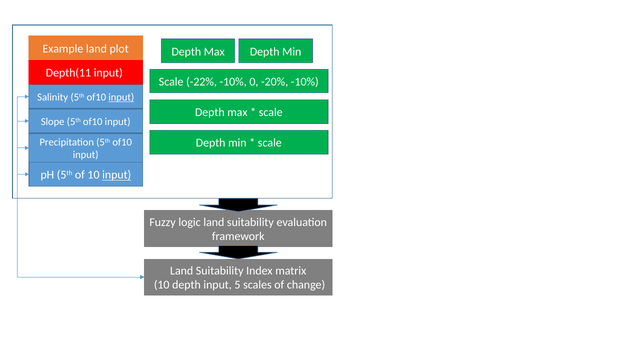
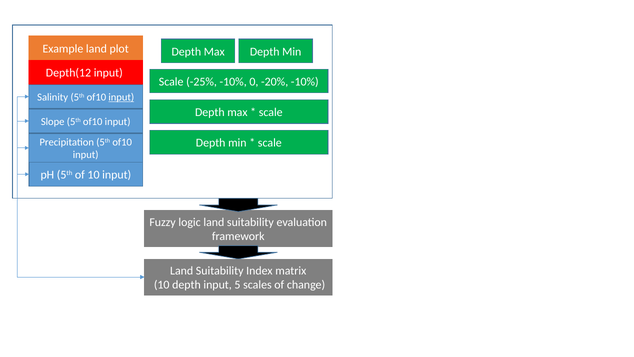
Depth(11: Depth(11 -> Depth(12
-22%: -22% -> -25%
input at (117, 175) underline: present -> none
